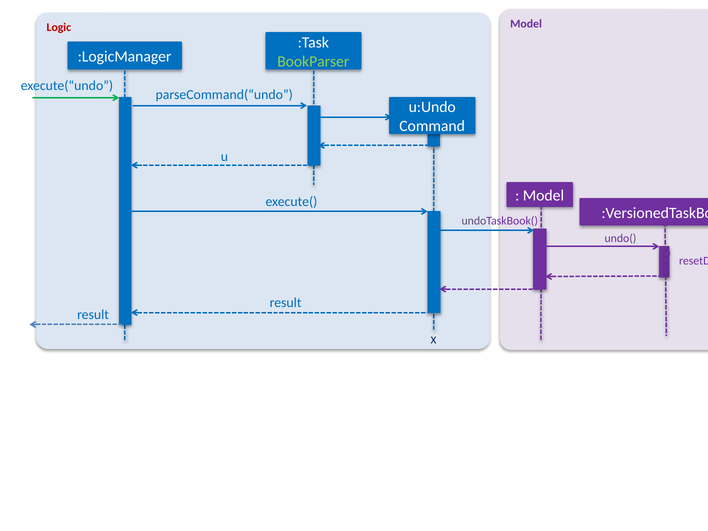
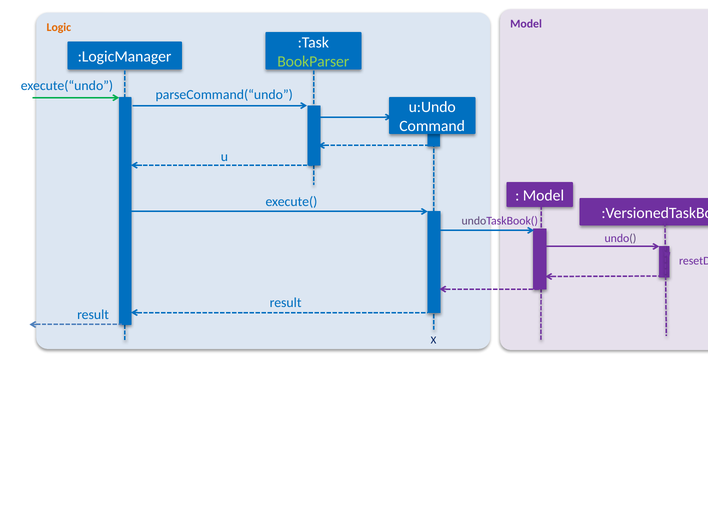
Logic colour: red -> orange
